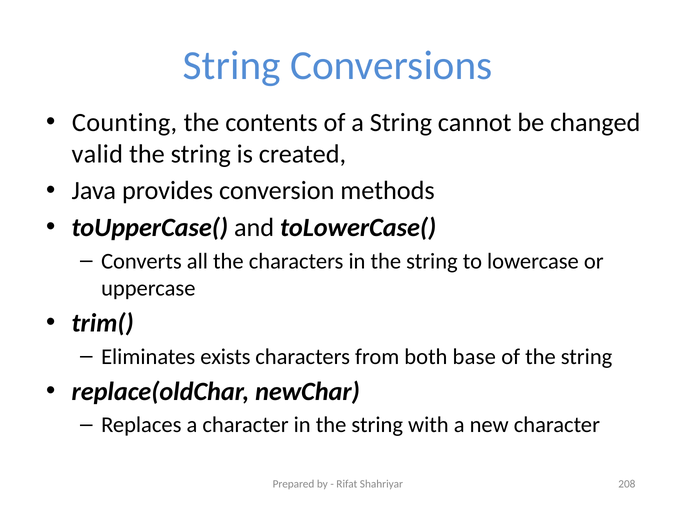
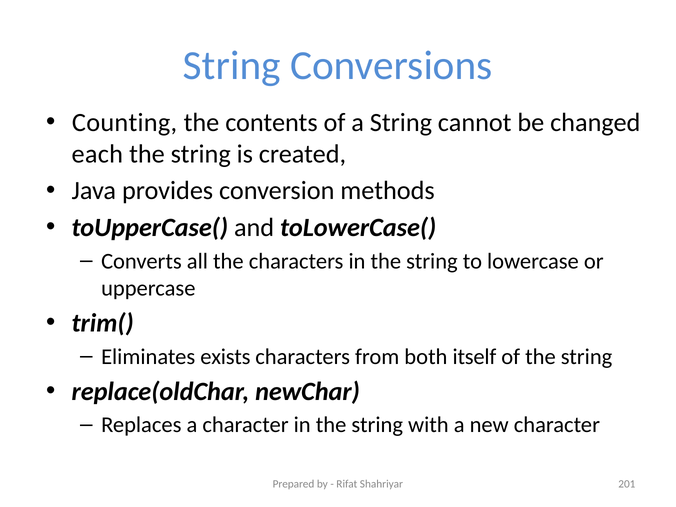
valid: valid -> each
base: base -> itself
208: 208 -> 201
